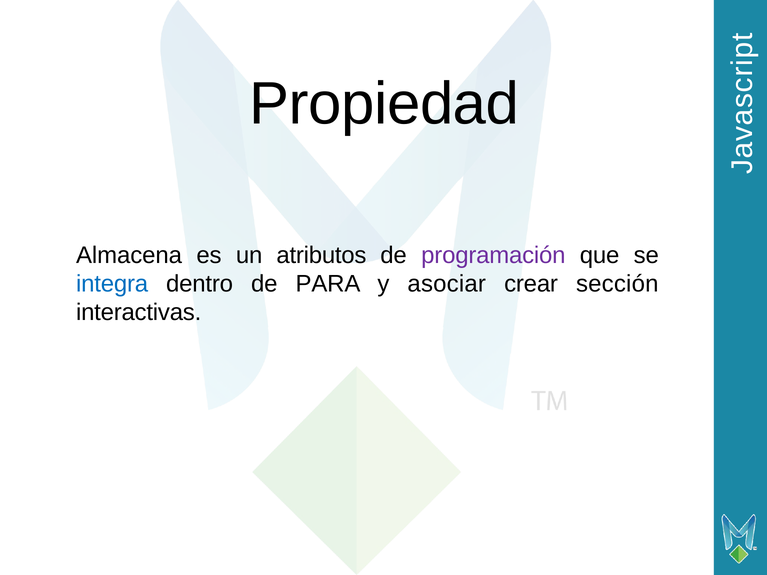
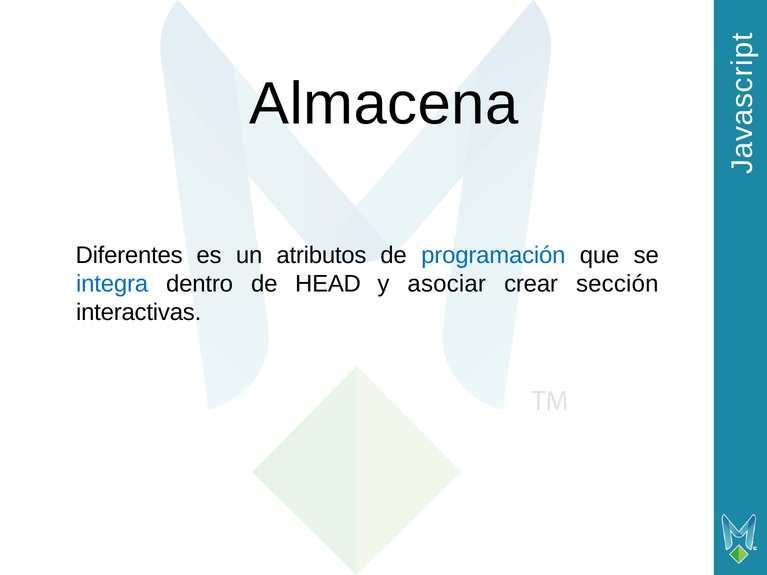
Propiedad: Propiedad -> Almacena
Almacena: Almacena -> Diferentes
programación colour: purple -> blue
PARA: PARA -> HEAD
